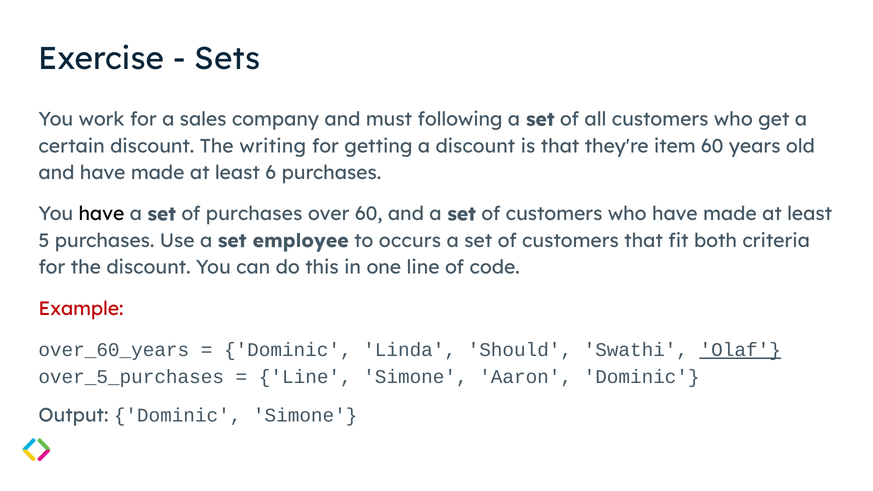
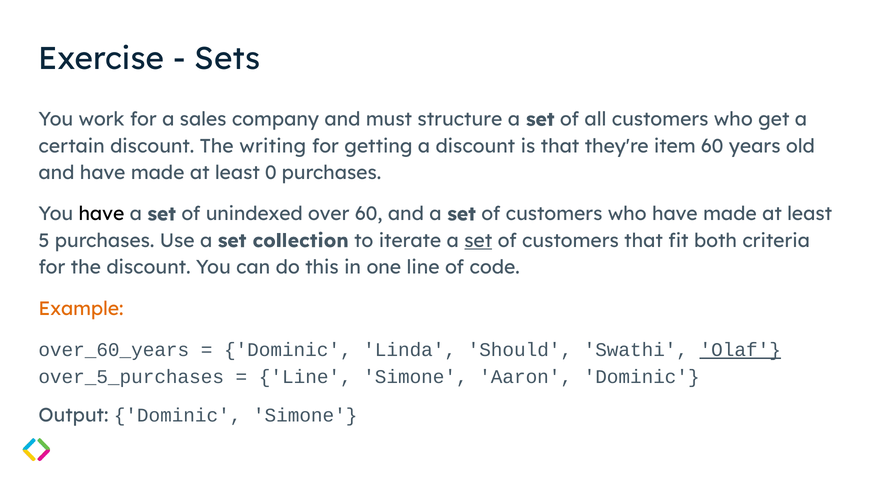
following: following -> structure
6: 6 -> 0
of purchases: purchases -> unindexed
employee: employee -> collection
occurs: occurs -> iterate
set at (478, 241) underline: none -> present
Example colour: red -> orange
